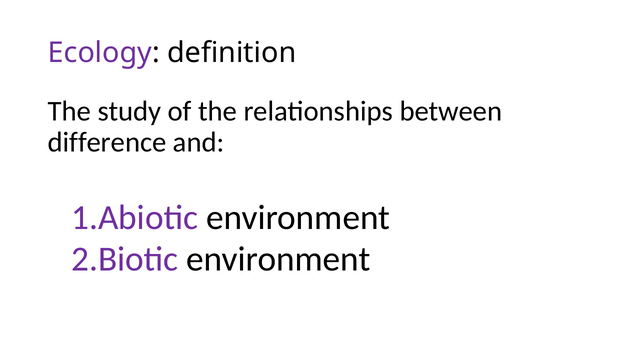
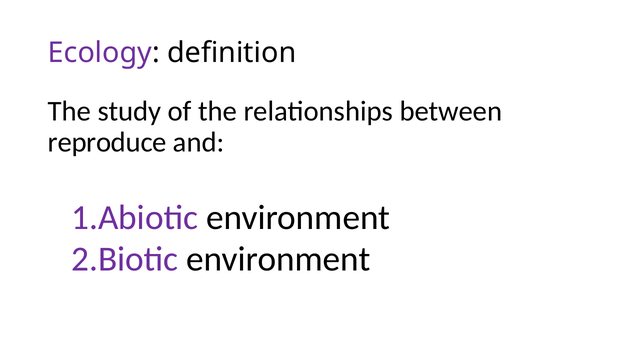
difference: difference -> reproduce
